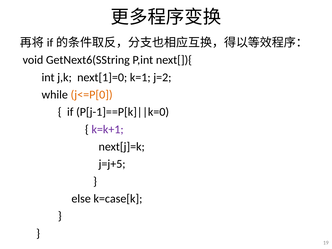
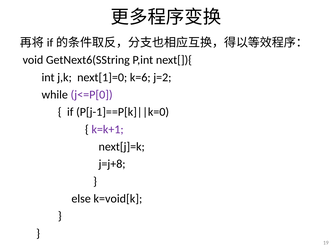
k=1: k=1 -> k=6
j<=P[0 colour: orange -> purple
j=j+5: j=j+5 -> j=j+8
k=case[k: k=case[k -> k=void[k
